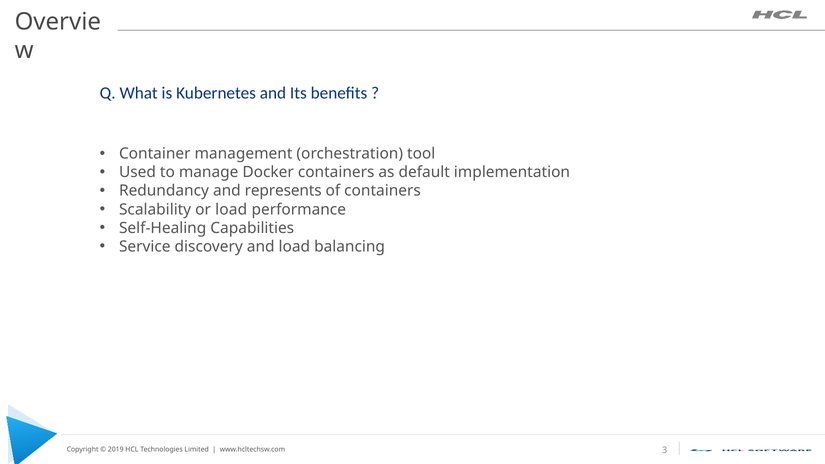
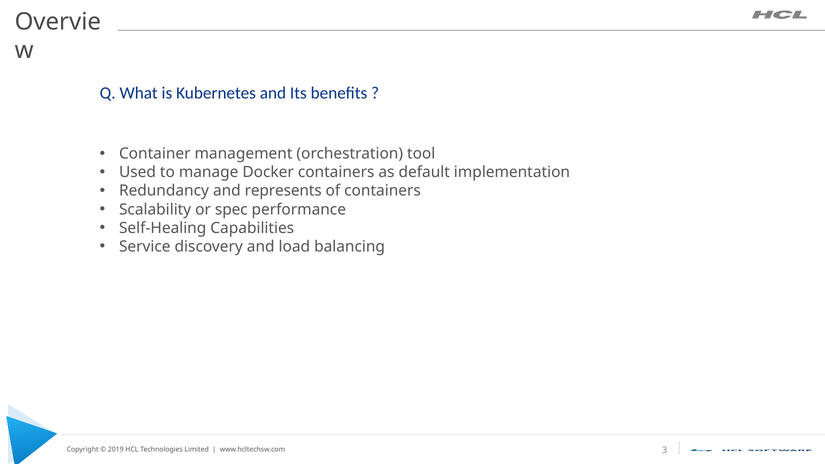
or load: load -> spec
